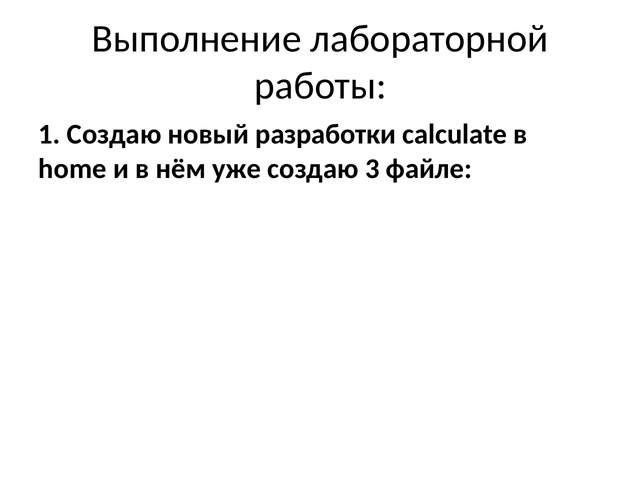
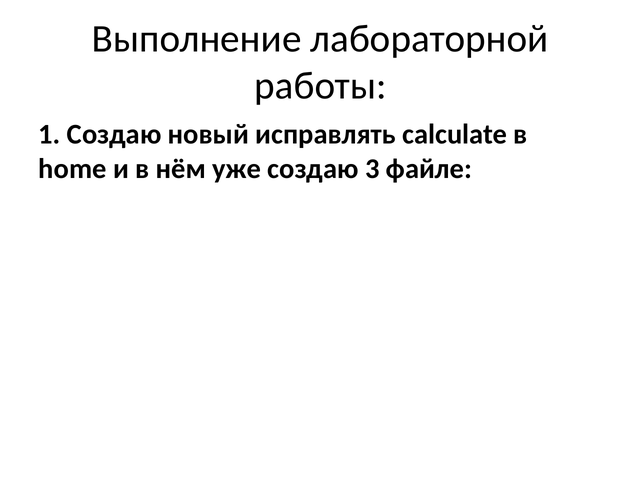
разработки: разработки -> исправлять
